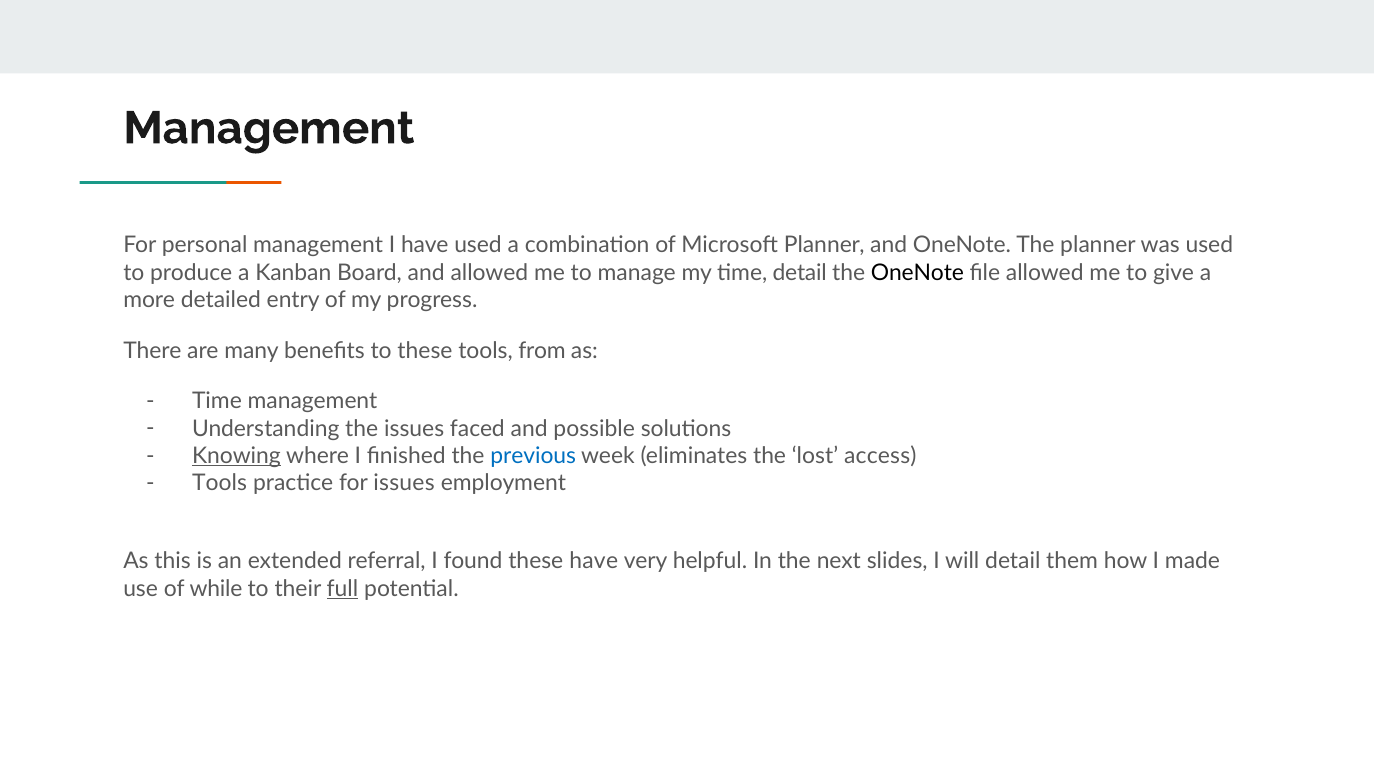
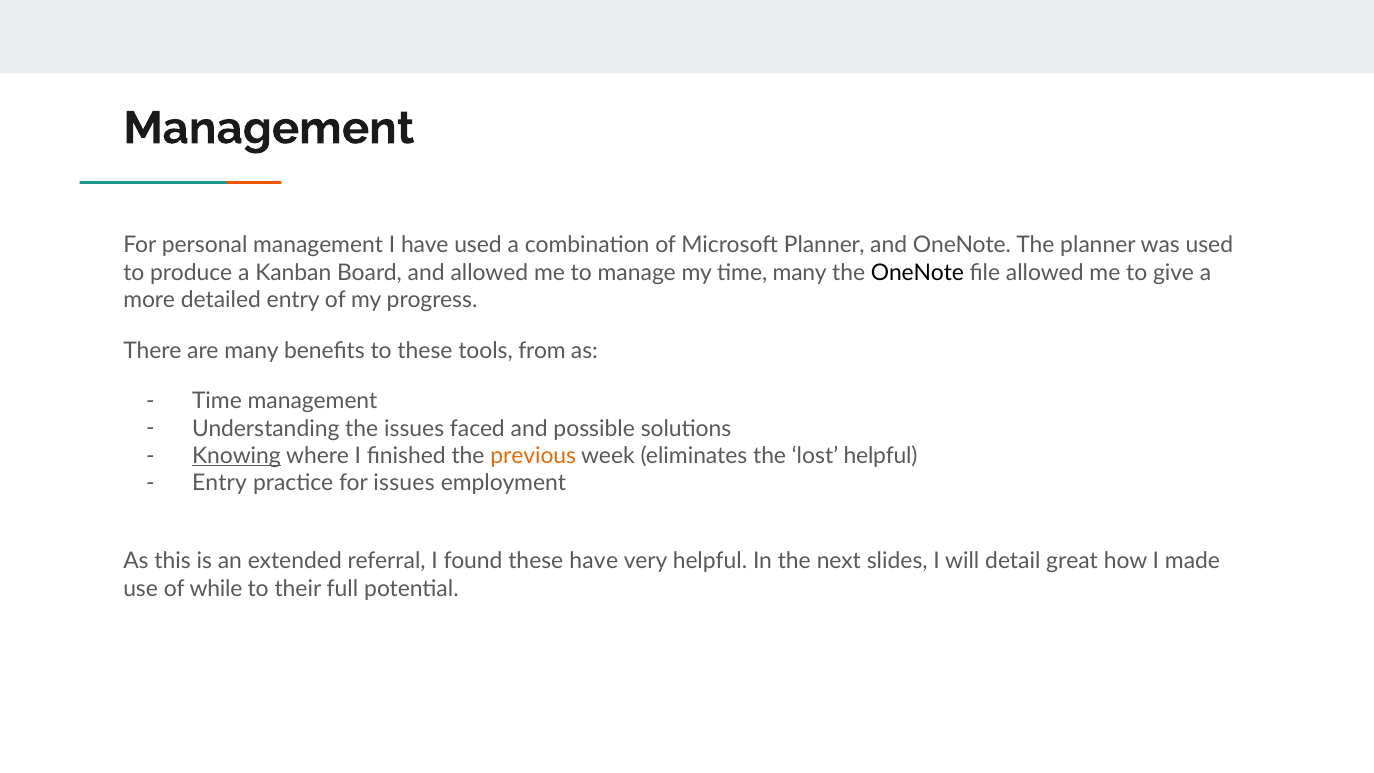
time detail: detail -> many
previous colour: blue -> orange
lost access: access -> helpful
Tools at (220, 483): Tools -> Entry
them: them -> great
full underline: present -> none
